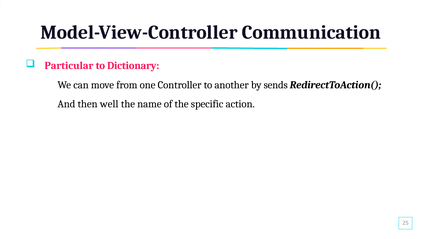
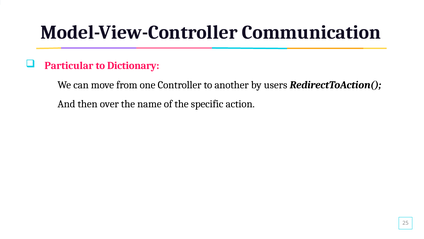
sends: sends -> users
well: well -> over
